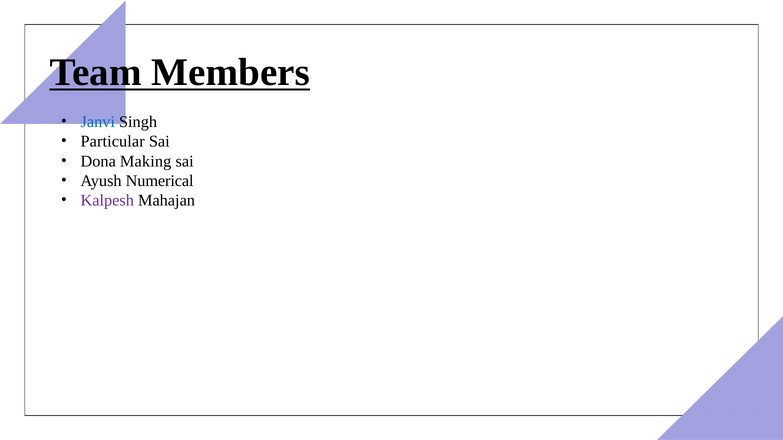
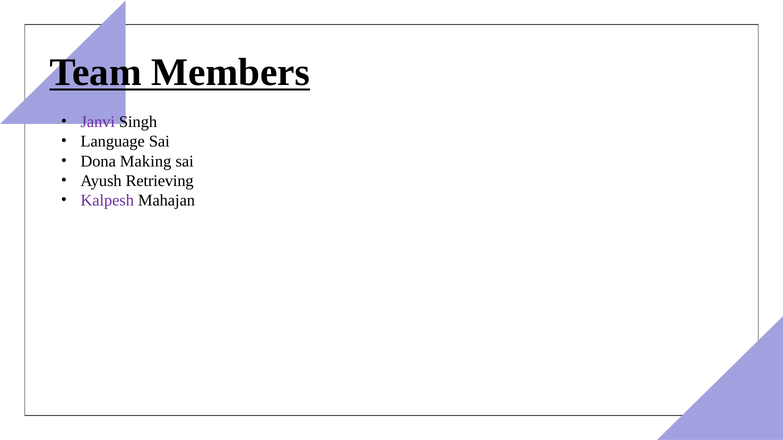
Janvi colour: blue -> purple
Particular: Particular -> Language
Numerical: Numerical -> Retrieving
